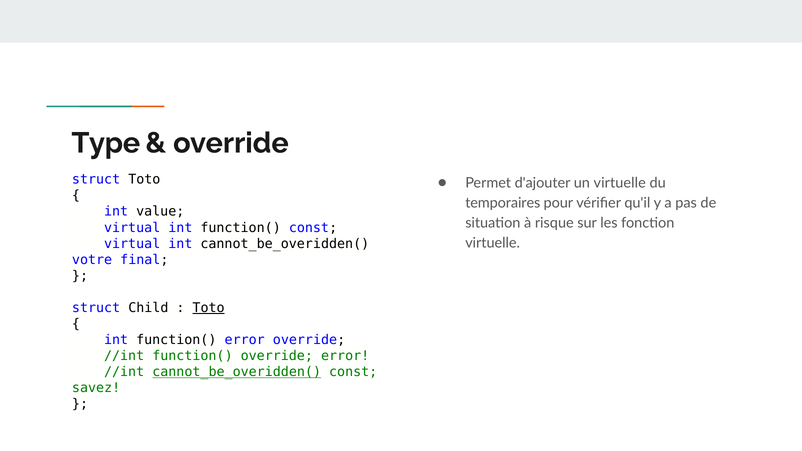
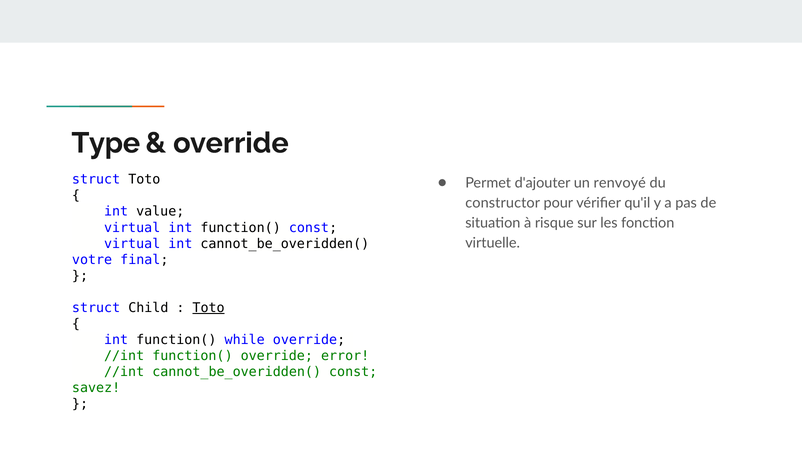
un virtuelle: virtuelle -> renvoyé
temporaires: temporaires -> constructor
function( error: error -> while
cannot_be_overidden( at (237, 372) underline: present -> none
